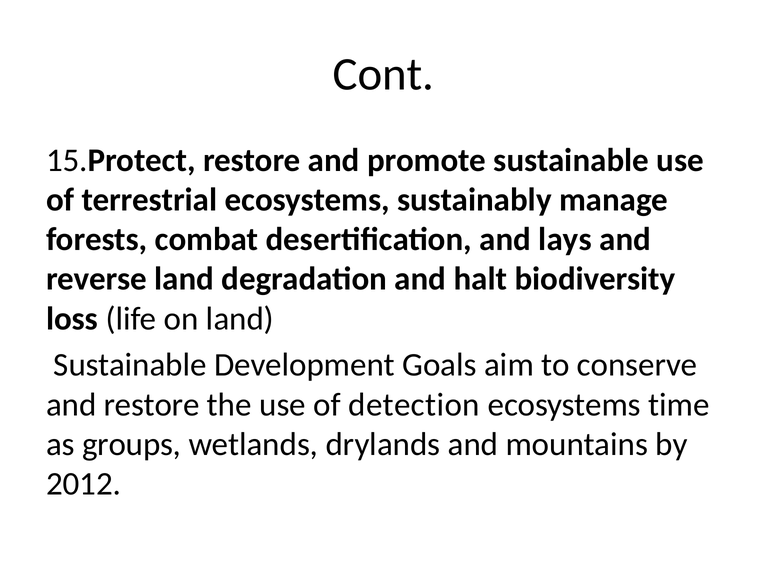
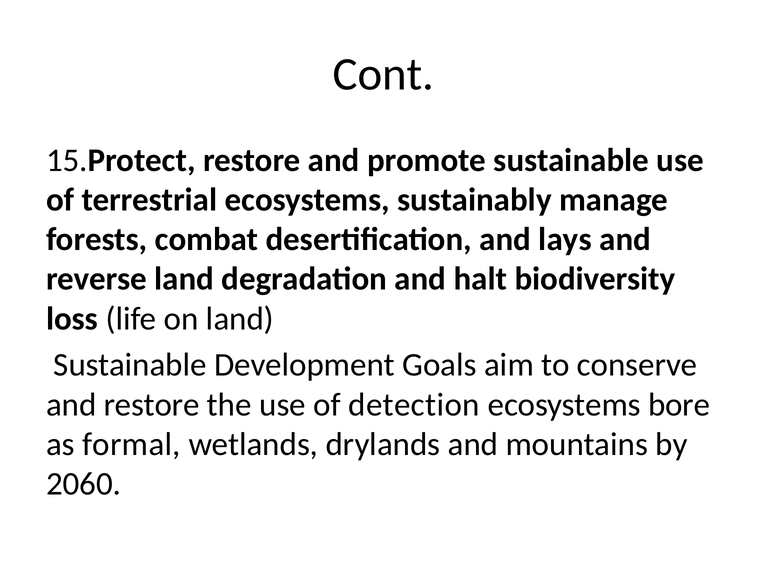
time: time -> bore
groups: groups -> formal
2012: 2012 -> 2060
